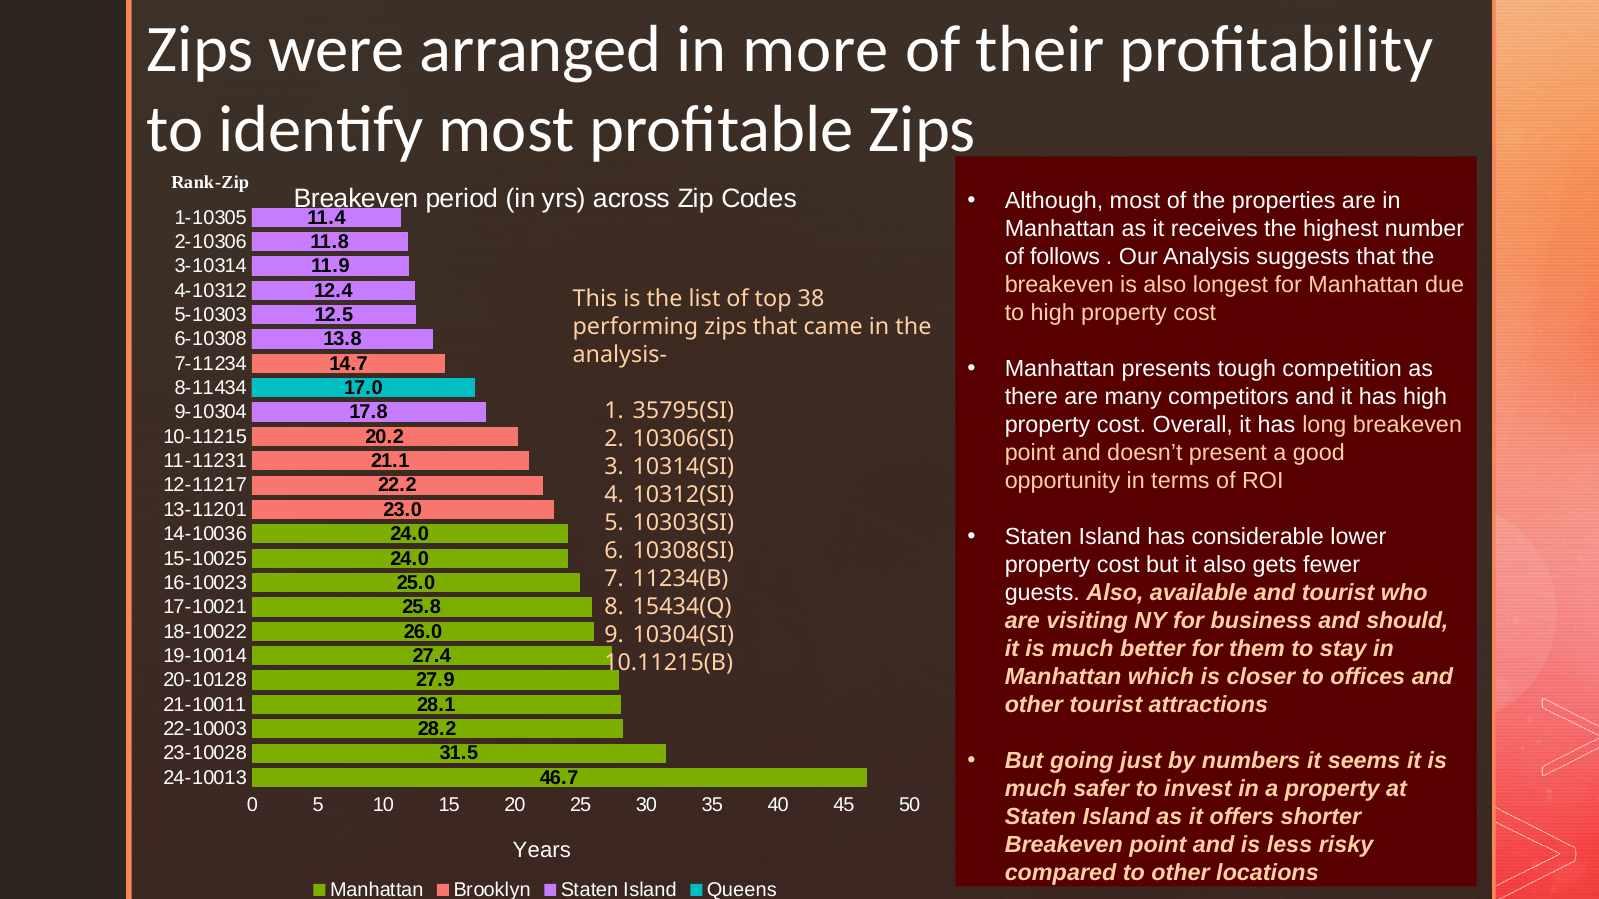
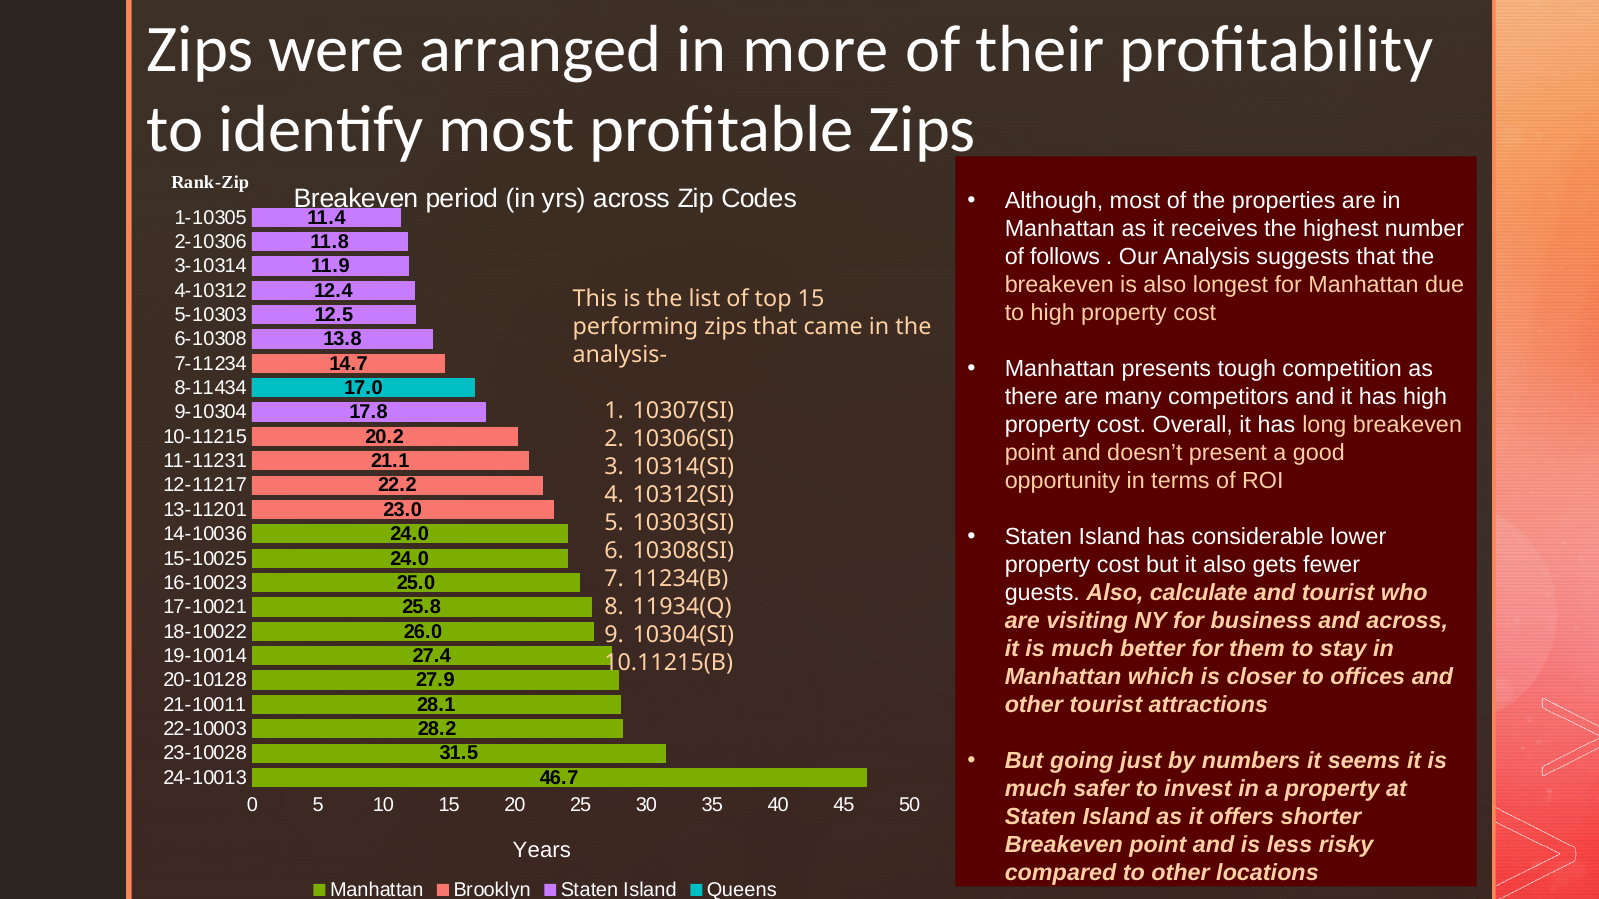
top 38: 38 -> 15
35795(SI: 35795(SI -> 10307(SI
available: available -> calculate
15434(Q: 15434(Q -> 11934(Q
and should: should -> across
